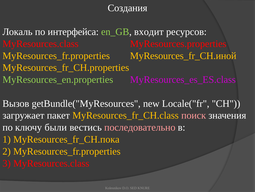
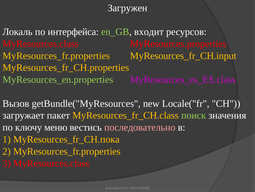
Создания: Создания -> Загружен
MyResources_fr_CH.иной: MyResources_fr_CH.иной -> MyResources_fr_CH.input
поиск colour: pink -> light green
были: были -> меню
